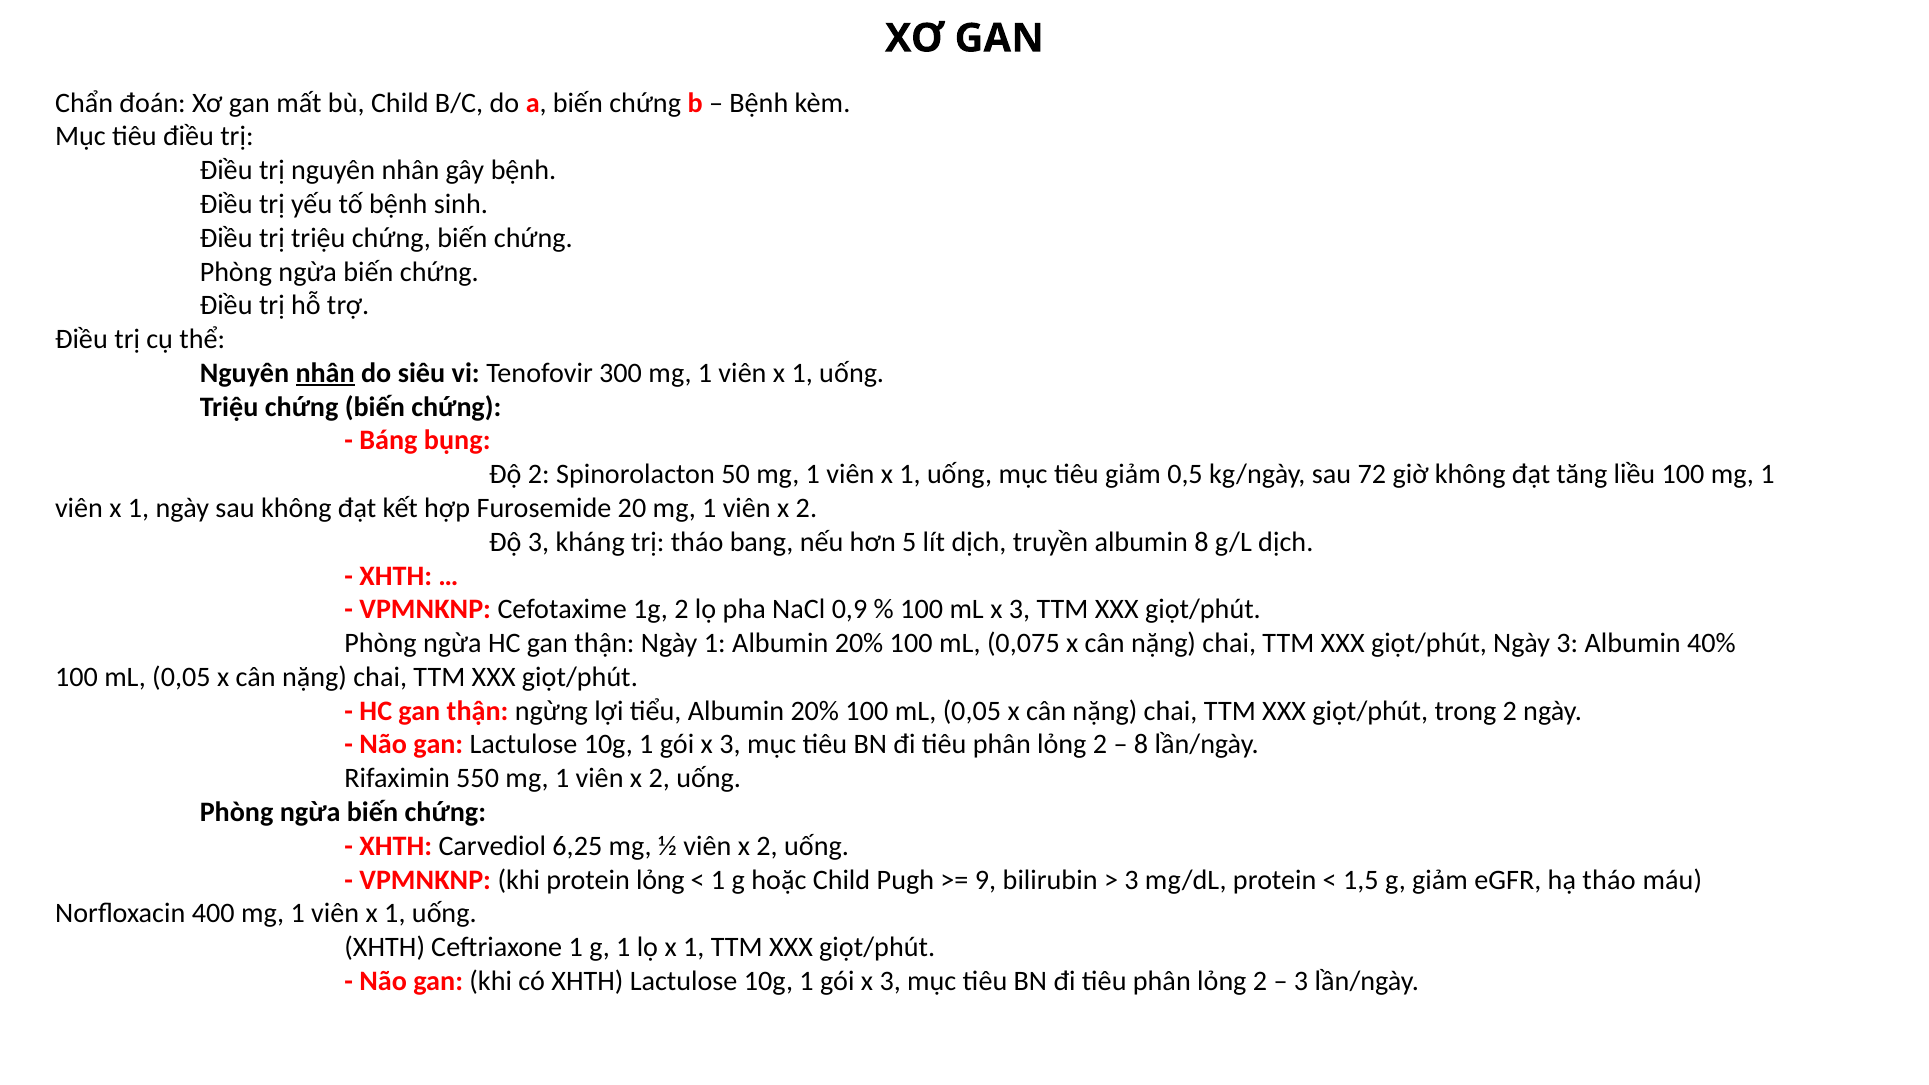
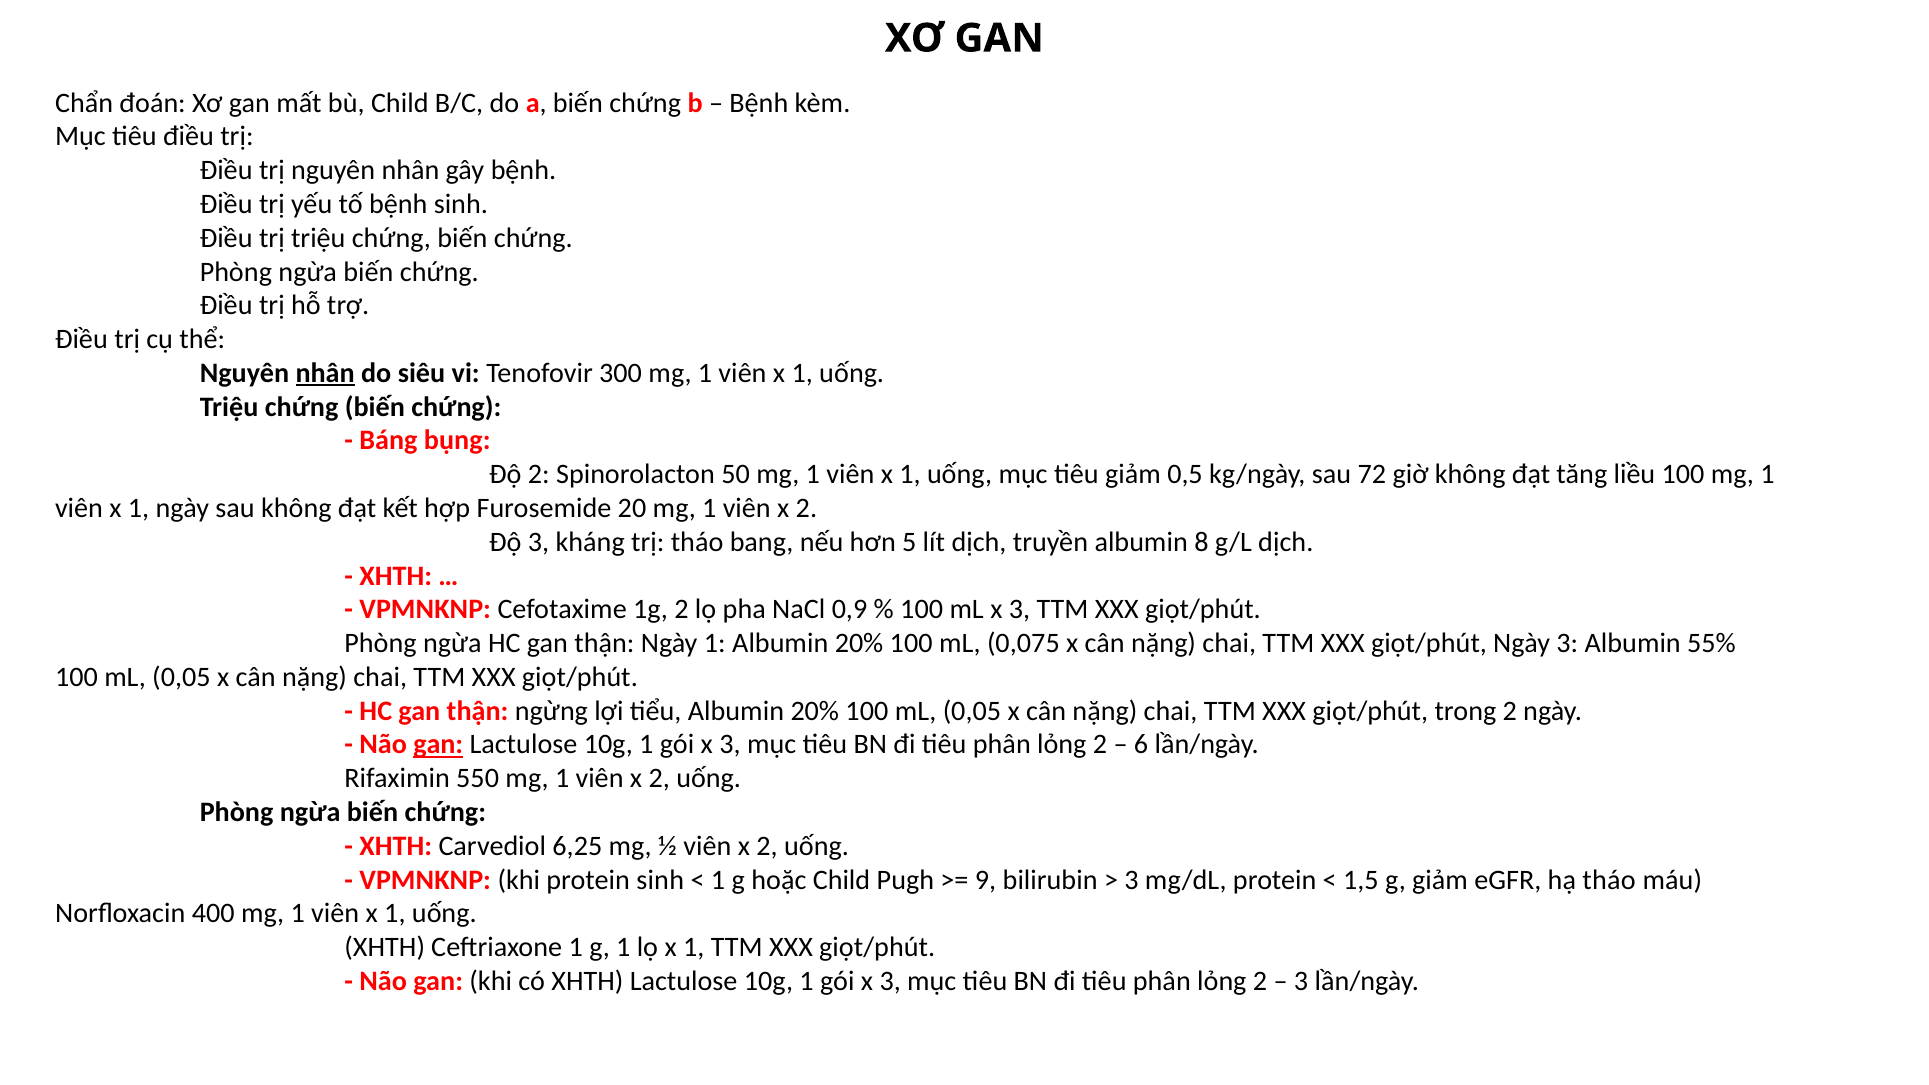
40%: 40% -> 55%
gan at (438, 745) underline: none -> present
8 at (1141, 745): 8 -> 6
protein lỏng: lỏng -> sinh
